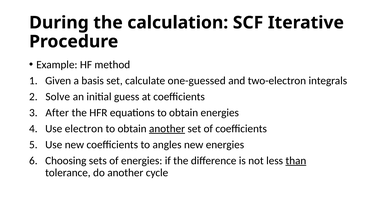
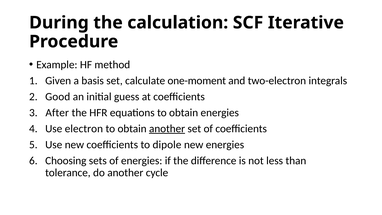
one-guessed: one-guessed -> one-moment
Solve: Solve -> Good
angles: angles -> dipole
than underline: present -> none
